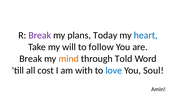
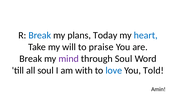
Break at (40, 35) colour: purple -> blue
follow: follow -> praise
mind colour: orange -> purple
through Told: Told -> Soul
all cost: cost -> soul
Soul: Soul -> Told
